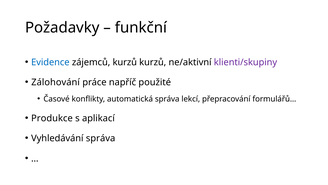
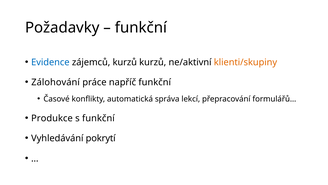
klienti/skupiny colour: purple -> orange
napříč použité: použité -> funkční
s aplikací: aplikací -> funkční
Vyhledávání správa: správa -> pokrytí
